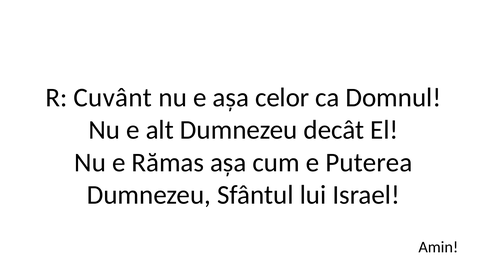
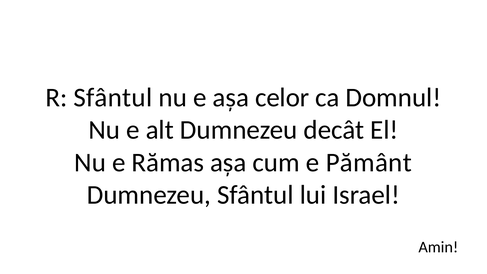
R Cuvânt: Cuvânt -> Sfântul
Puterea: Puterea -> Pământ
